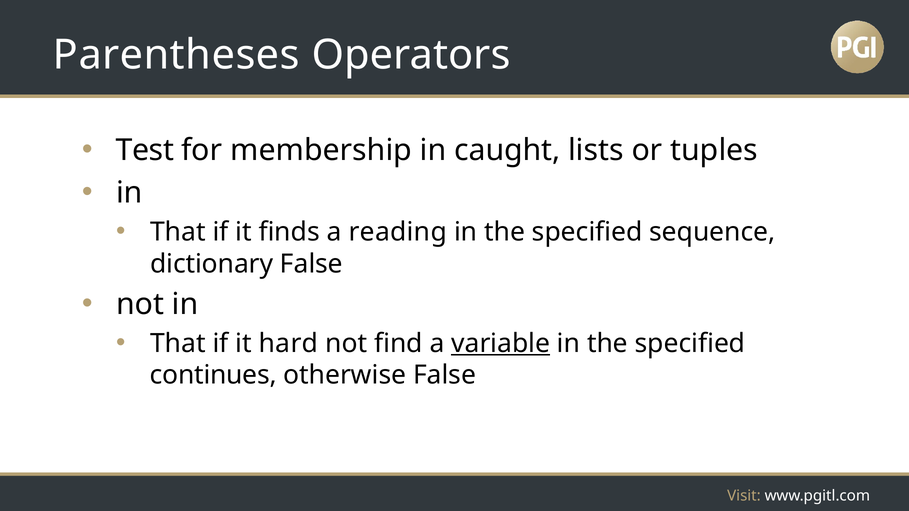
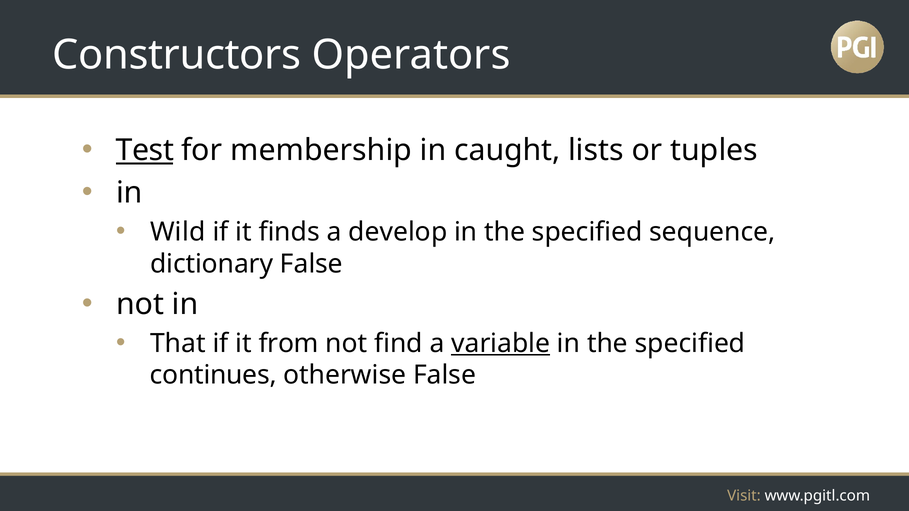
Parentheses: Parentheses -> Constructors
Test underline: none -> present
That at (178, 232): That -> Wild
reading: reading -> develop
hard: hard -> from
